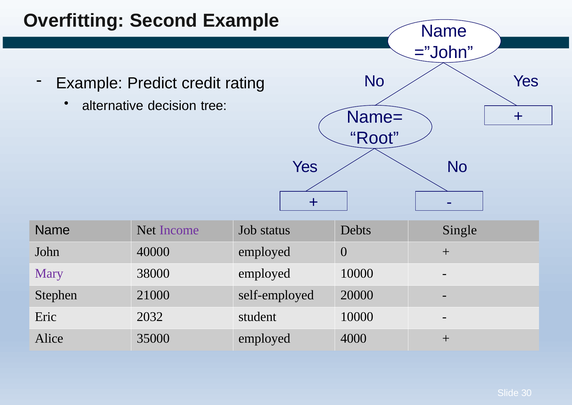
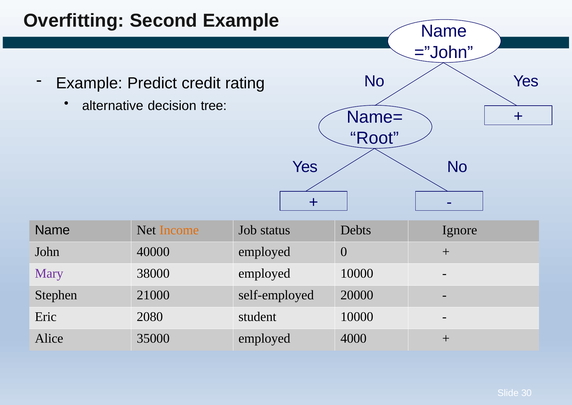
Income colour: purple -> orange
Single: Single -> Ignore
2032: 2032 -> 2080
